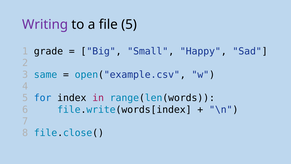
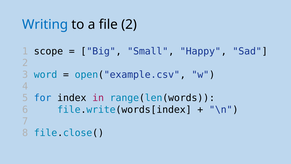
Writing colour: purple -> blue
file 5: 5 -> 2
grade: grade -> scope
same: same -> word
